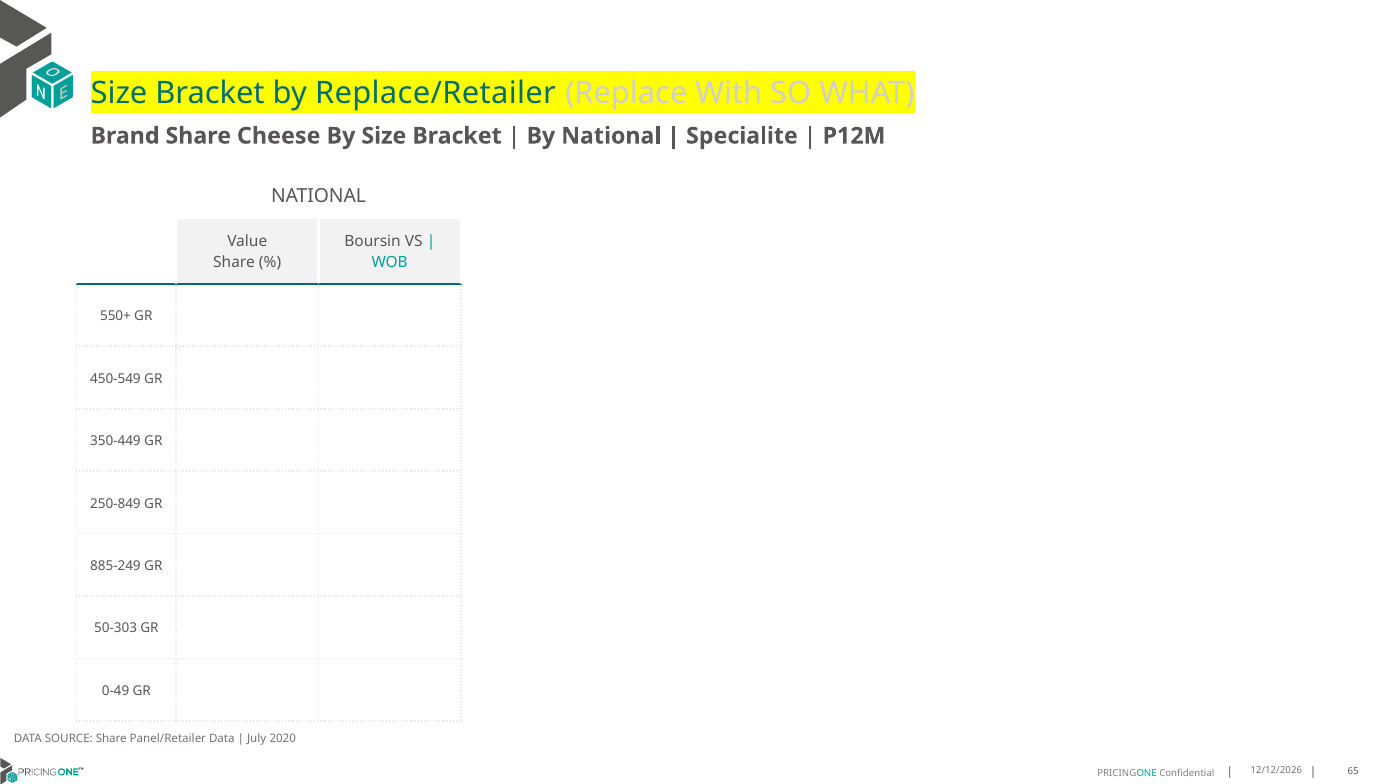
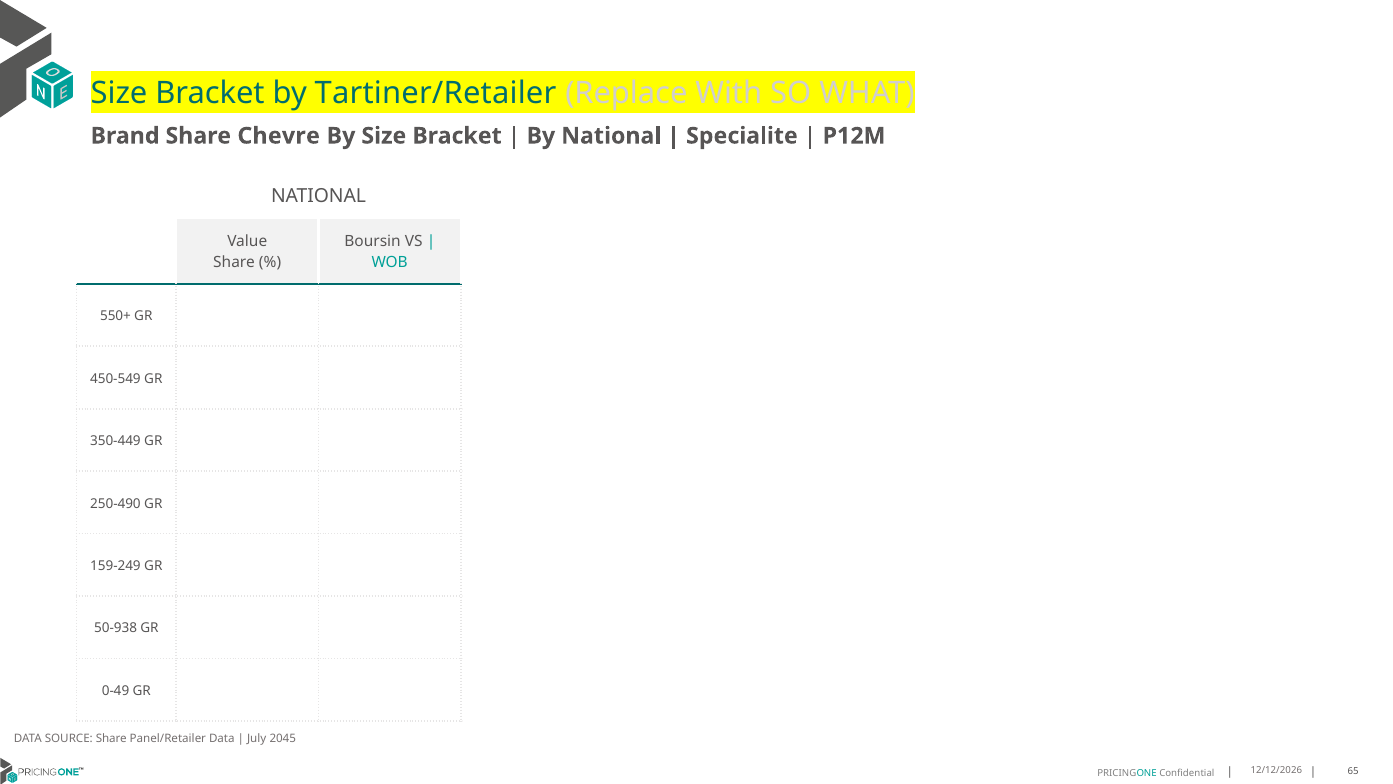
Replace/Retailer: Replace/Retailer -> Tartiner/Retailer
Cheese: Cheese -> Chevre
250-849: 250-849 -> 250-490
885-249: 885-249 -> 159-249
50-303: 50-303 -> 50-938
2020: 2020 -> 2045
